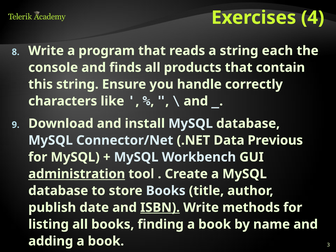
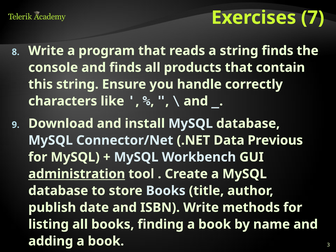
4: 4 -> 7
string each: each -> finds
ISBN underline: present -> none
